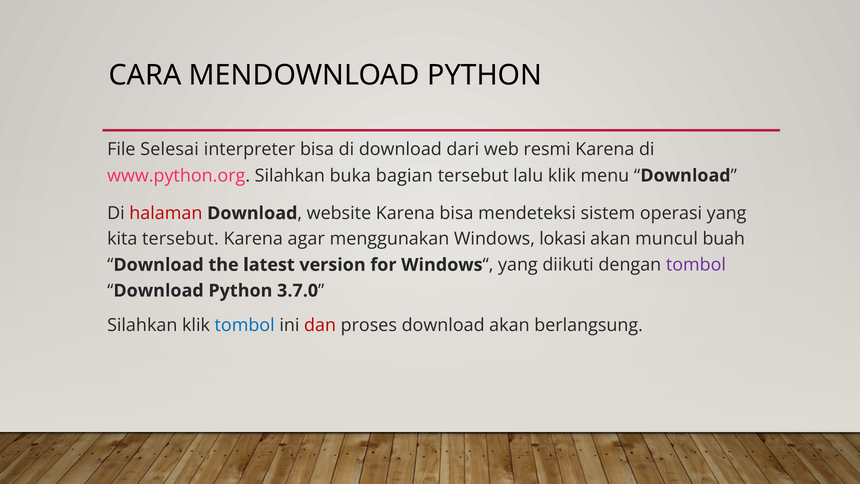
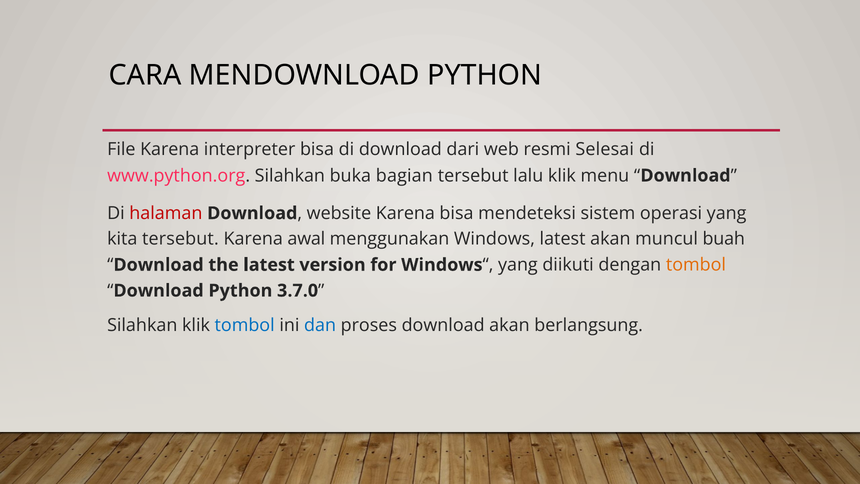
File Selesai: Selesai -> Karena
resmi Karena: Karena -> Selesai
agar: agar -> awal
Windows lokasi: lokasi -> latest
tombol at (696, 265) colour: purple -> orange
dan colour: red -> blue
